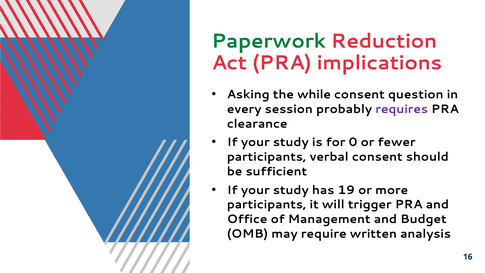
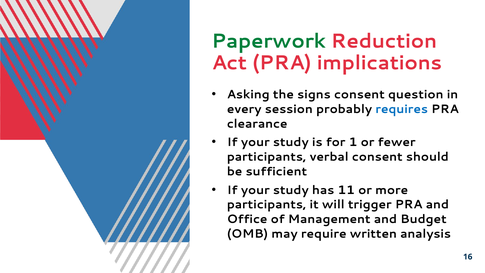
while: while -> signs
requires colour: purple -> blue
0: 0 -> 1
19: 19 -> 11
